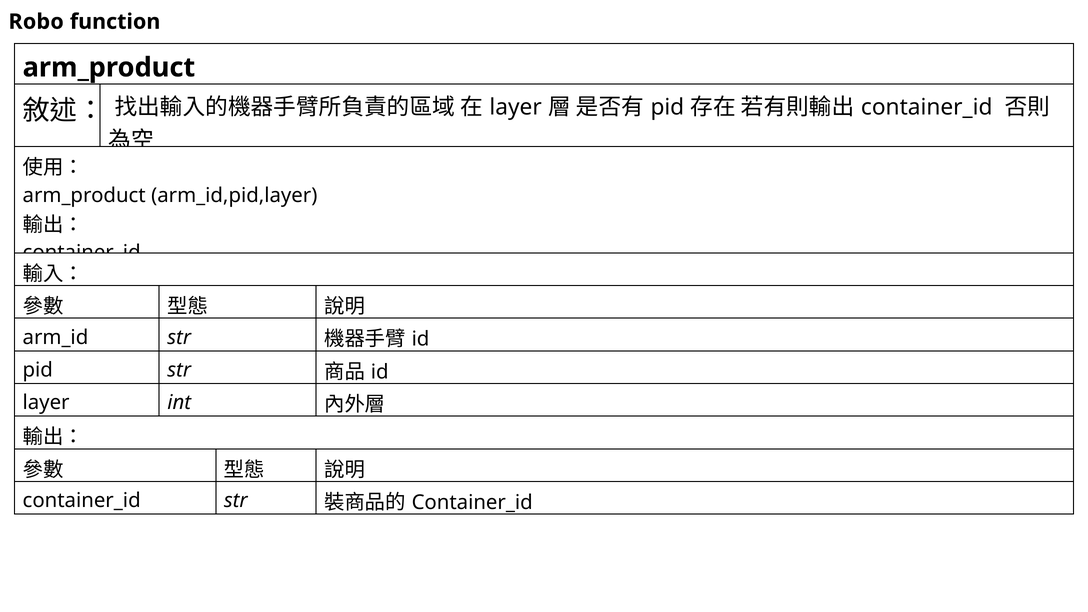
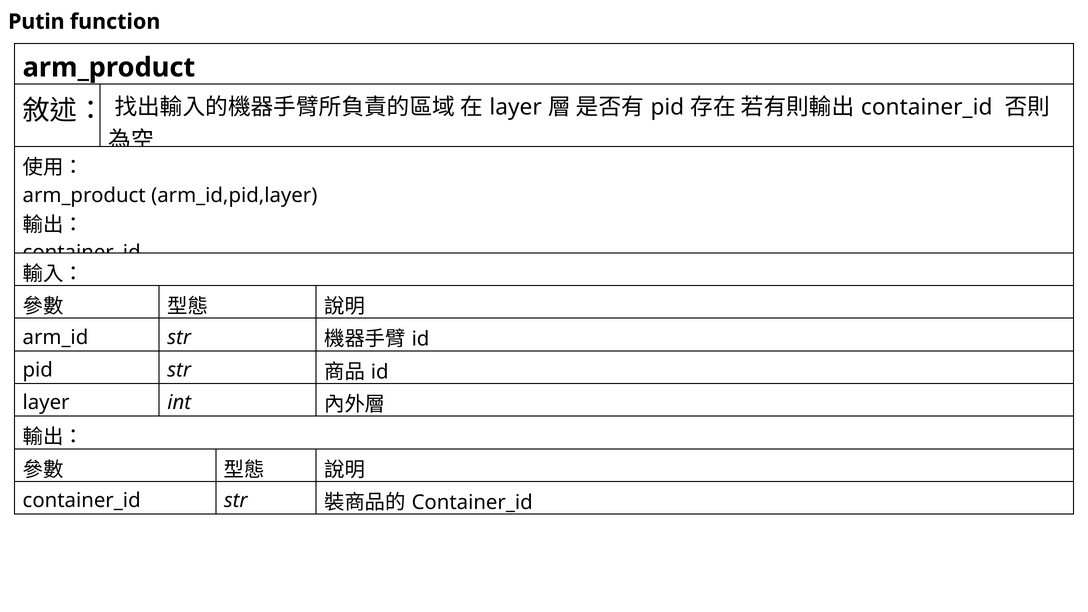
Robo: Robo -> Putin
